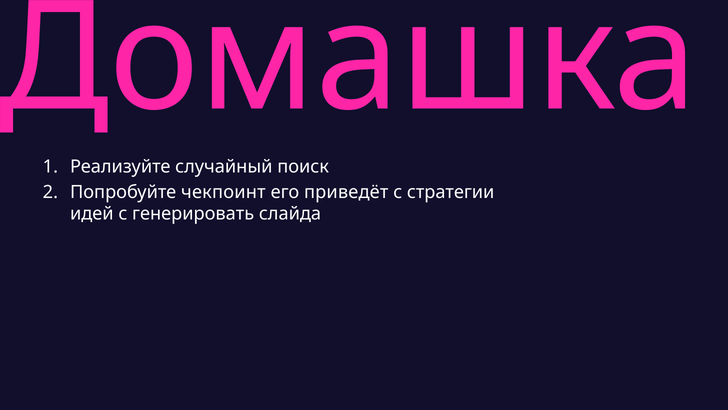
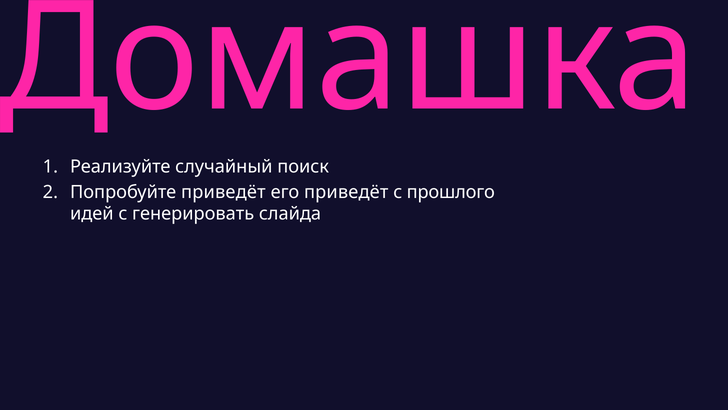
Попробуйте чекпоинт: чекпоинт -> приведёт
стратегии: стратегии -> прошлого
